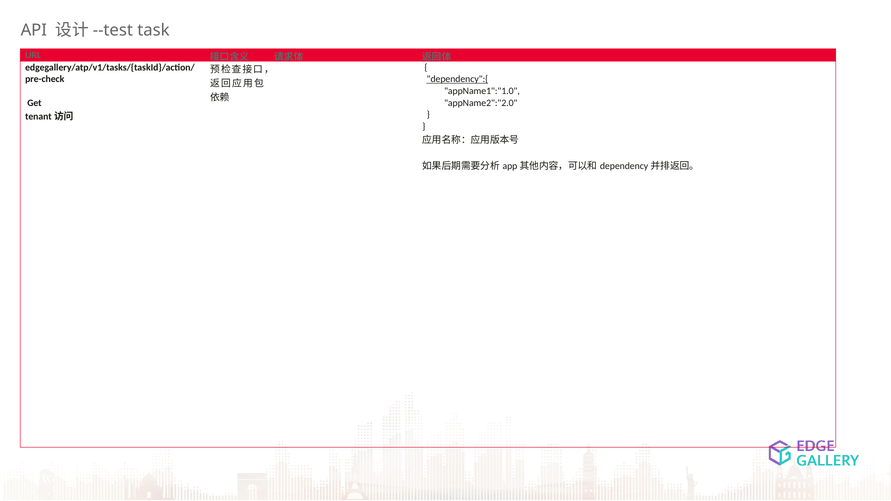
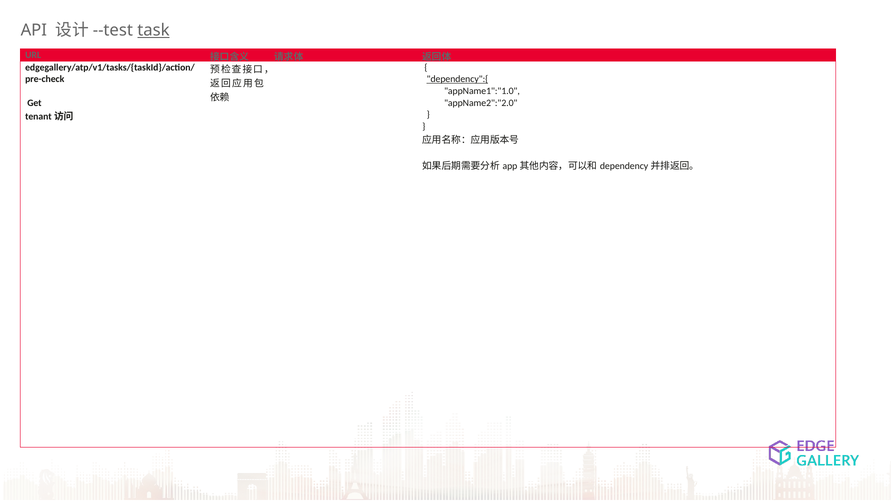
task underline: none -> present
